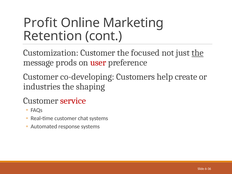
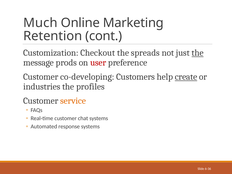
Profit: Profit -> Much
Customization Customer: Customer -> Checkout
focused: focused -> spreads
create underline: none -> present
shaping: shaping -> profiles
service colour: red -> orange
